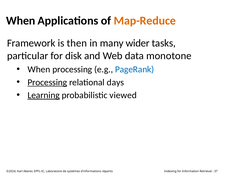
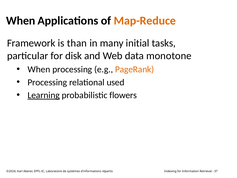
then: then -> than
wider: wider -> initial
PageRank colour: blue -> orange
Processing at (47, 82) underline: present -> none
days: days -> used
viewed: viewed -> flowers
